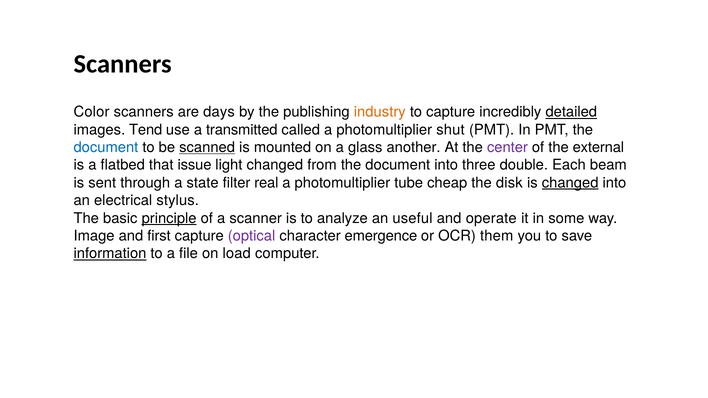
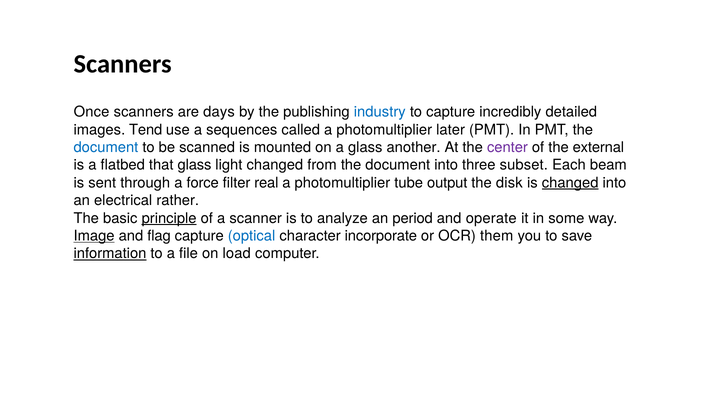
Color: Color -> Once
industry colour: orange -> blue
detailed underline: present -> none
transmitted: transmitted -> sequences
shut: shut -> later
scanned underline: present -> none
that issue: issue -> glass
double: double -> subset
state: state -> force
cheap: cheap -> output
stylus: stylus -> rather
useful: useful -> period
Image underline: none -> present
first: first -> flag
optical colour: purple -> blue
emergence: emergence -> incorporate
